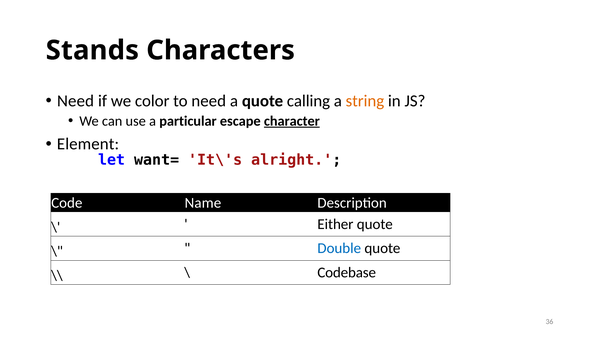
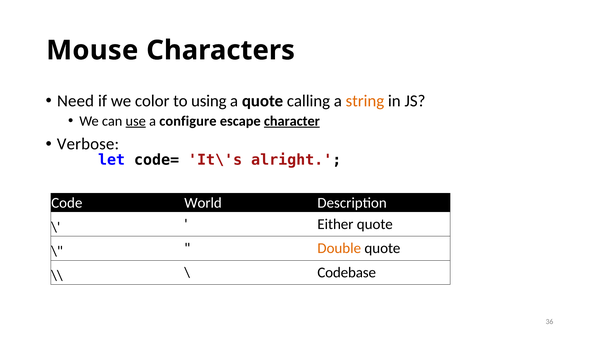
Stands: Stands -> Mouse
to need: need -> using
use underline: none -> present
particular: particular -> configure
Element: Element -> Verbose
want=: want= -> code=
Name: Name -> World
Double colour: blue -> orange
